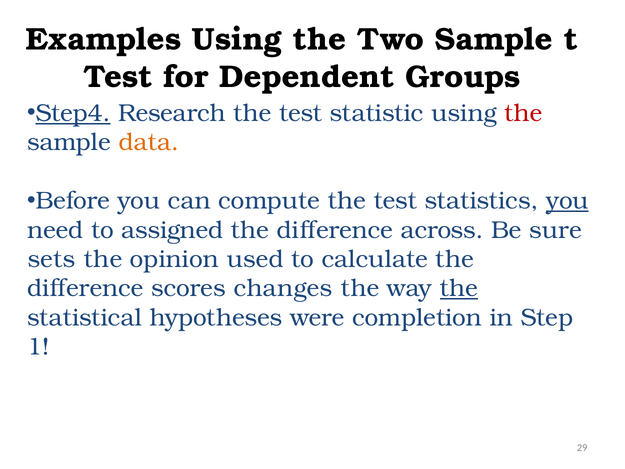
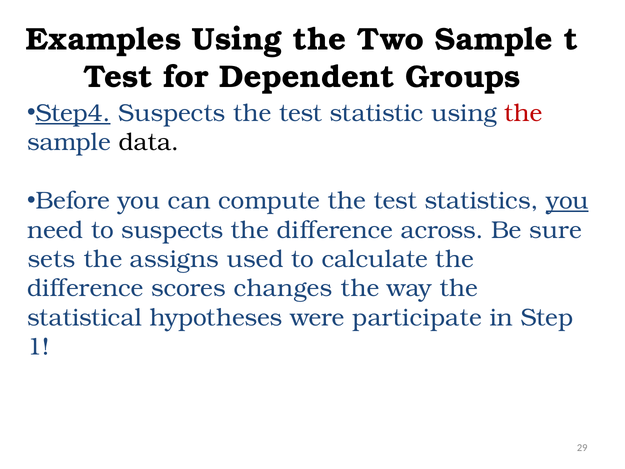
Step4 Research: Research -> Suspects
data colour: orange -> black
to assigned: assigned -> suspects
opinion: opinion -> assigns
the at (459, 288) underline: present -> none
completion: completion -> participate
